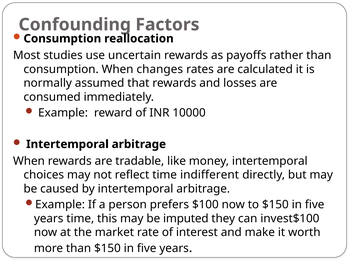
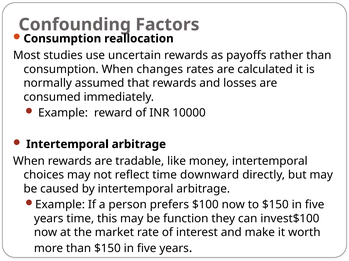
indifferent: indifferent -> downward
imputed: imputed -> function
